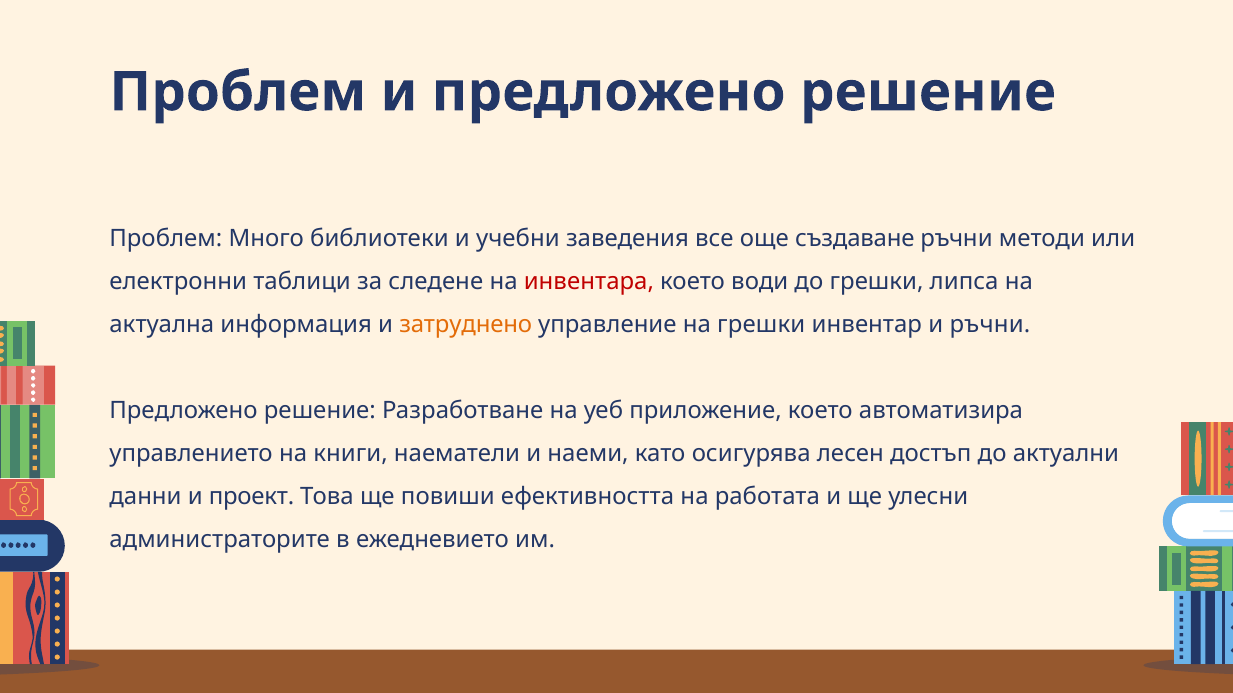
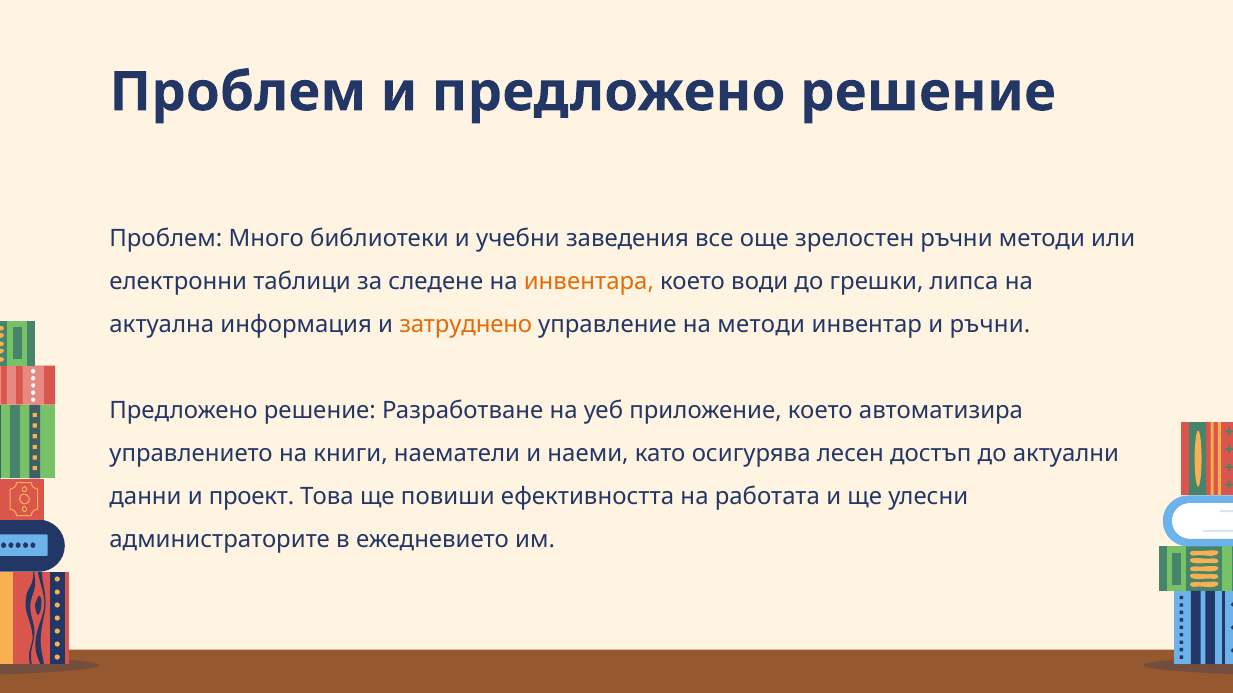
създаване: създаване -> зрелостен
инвентара colour: red -> orange
на грешки: грешки -> методи
